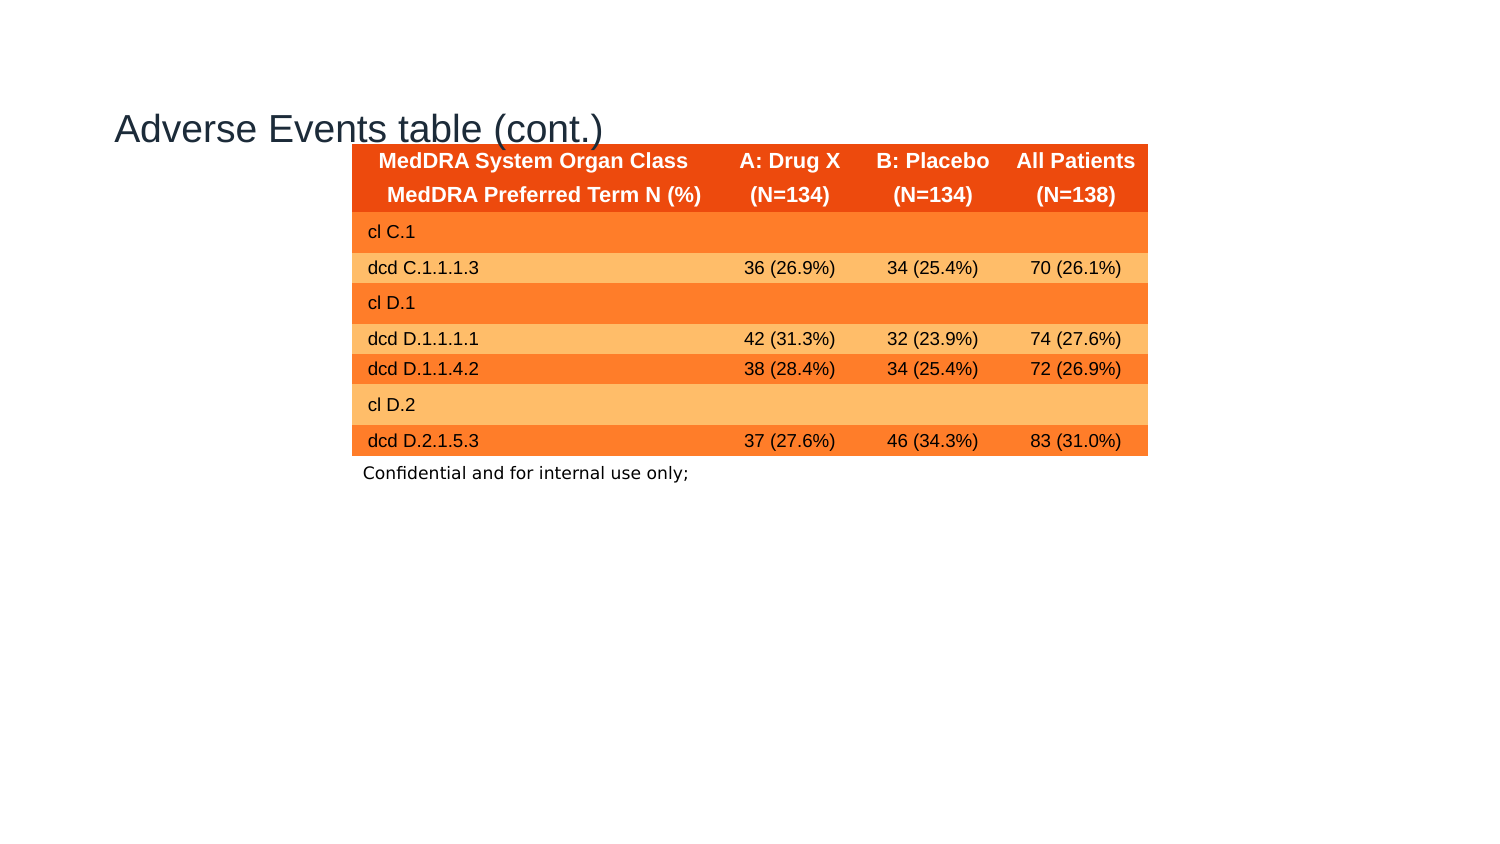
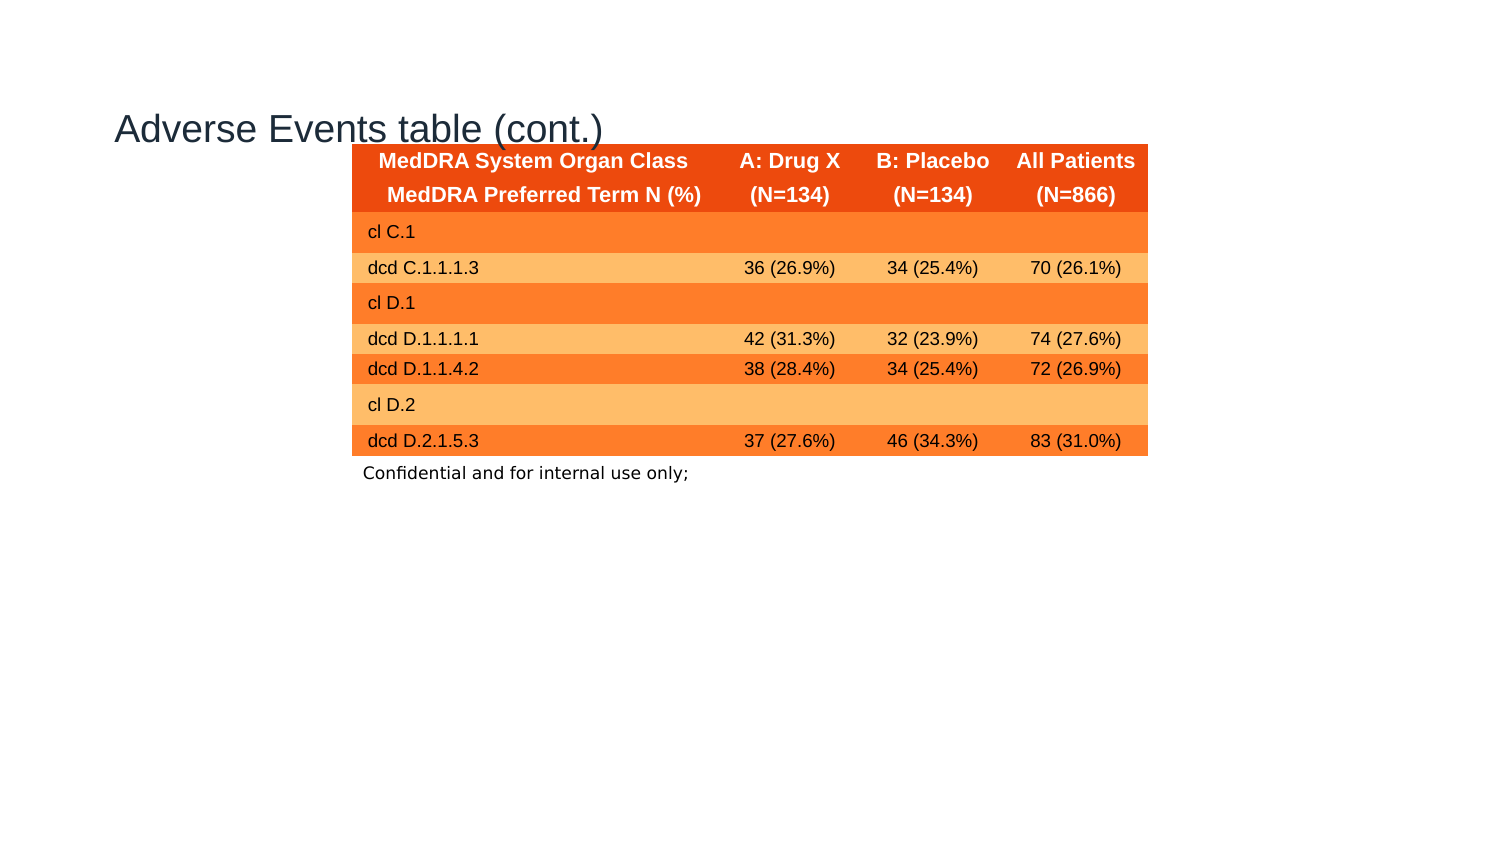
N=138: N=138 -> N=866
